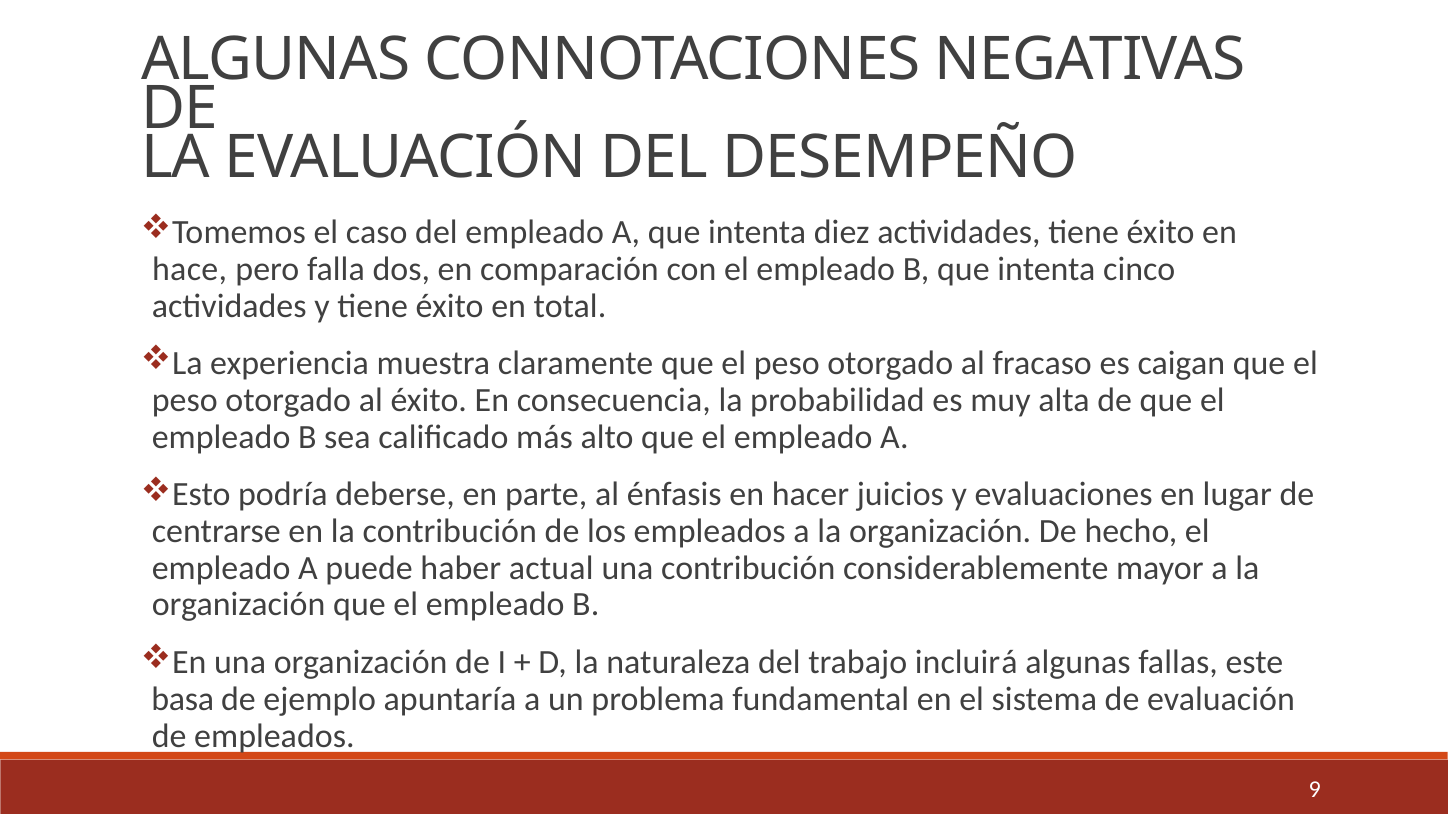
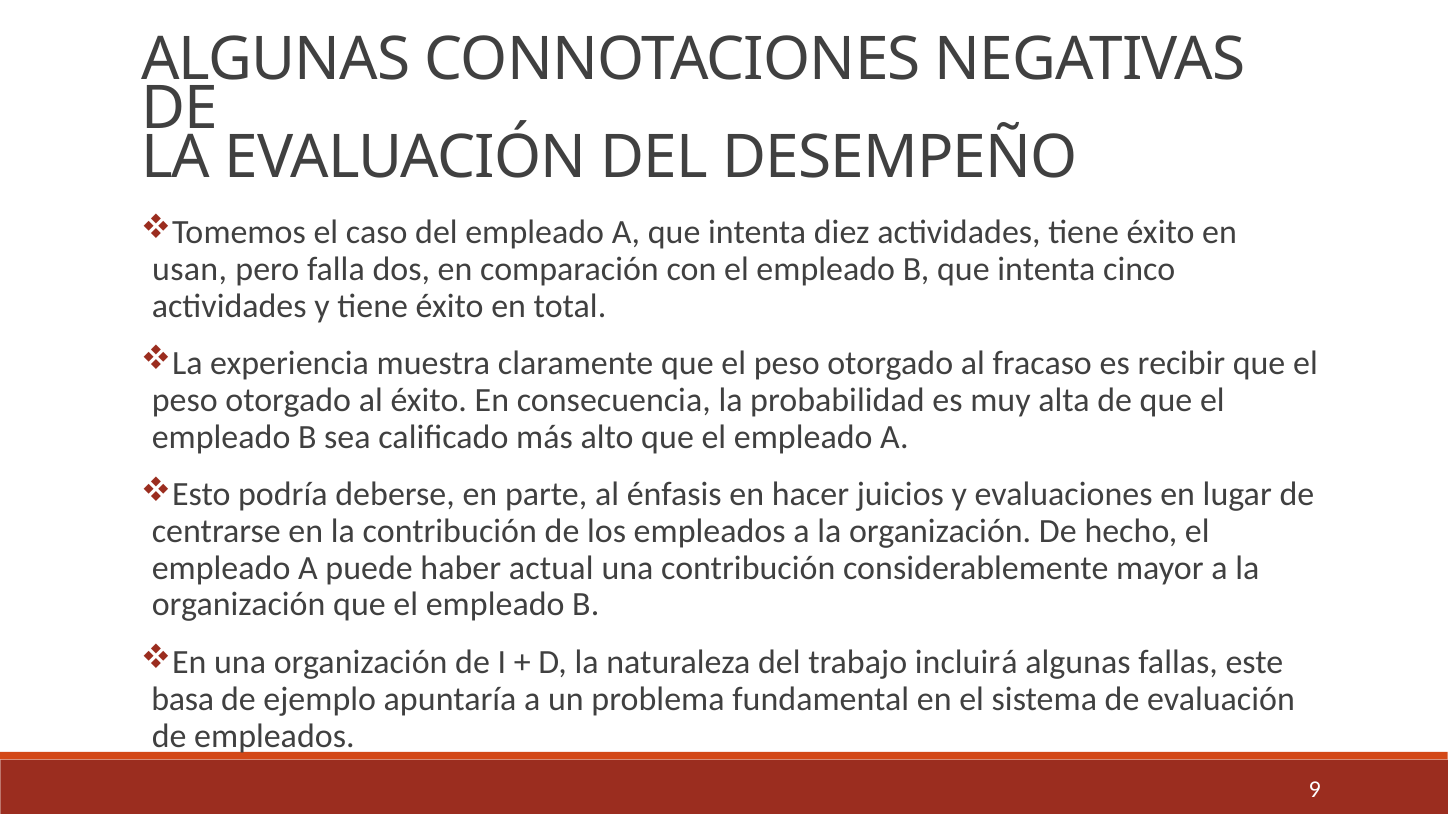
hace: hace -> usan
caigan: caigan -> recibir
